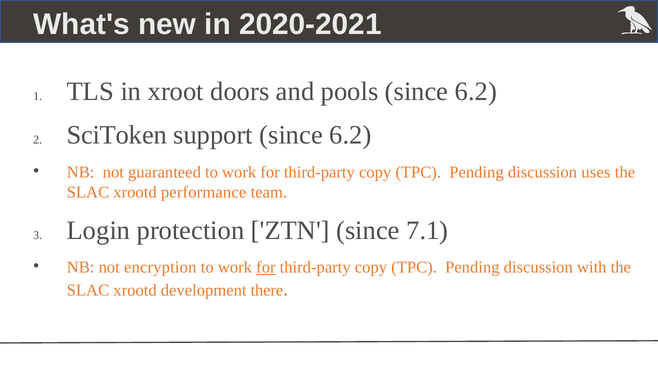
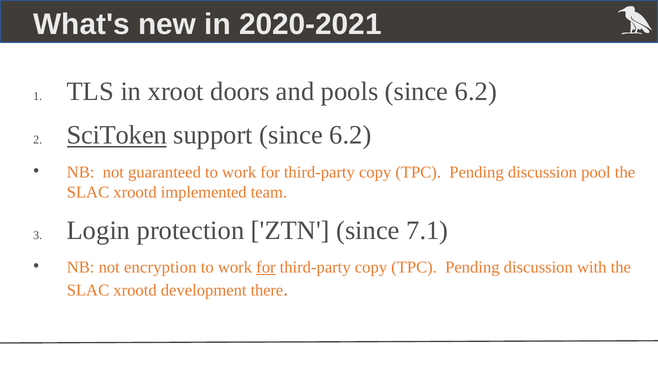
SciToken underline: none -> present
uses: uses -> pool
performance: performance -> implemented
